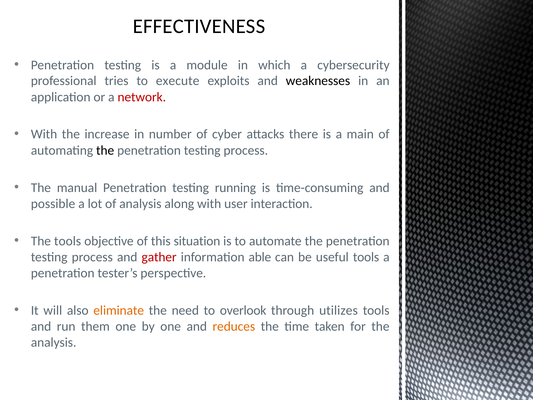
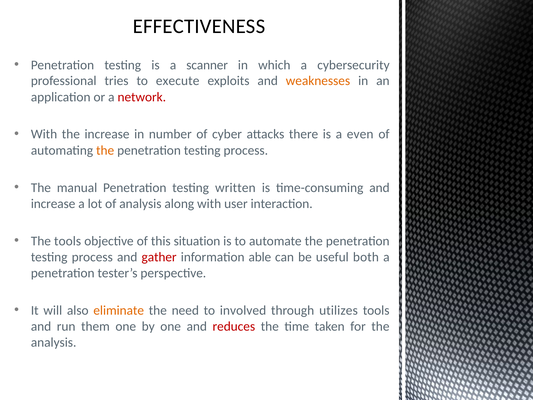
module: module -> scanner
weaknesses colour: black -> orange
main: main -> even
the at (105, 150) colour: black -> orange
running: running -> written
possible at (53, 203): possible -> increase
useful tools: tools -> both
overlook: overlook -> involved
reduces colour: orange -> red
